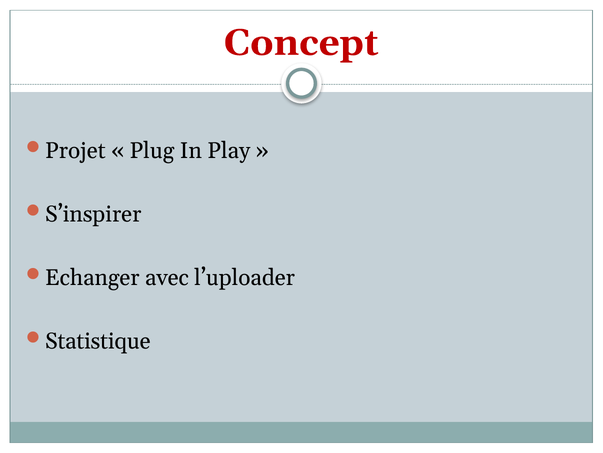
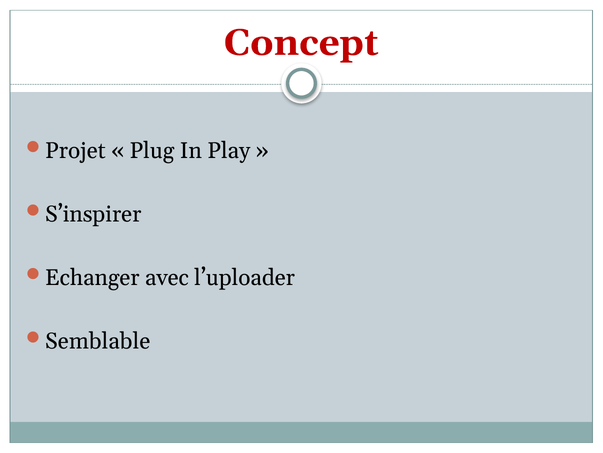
Statistique: Statistique -> Semblable
